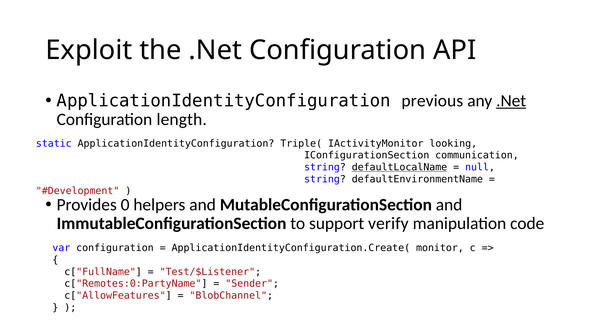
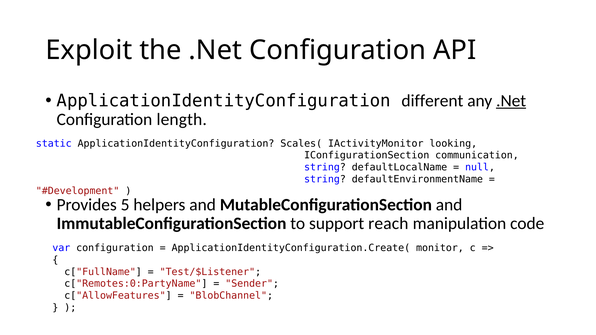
previous: previous -> different
Triple(: Triple( -> Scales(
defaultLocalName underline: present -> none
0: 0 -> 5
verify: verify -> reach
